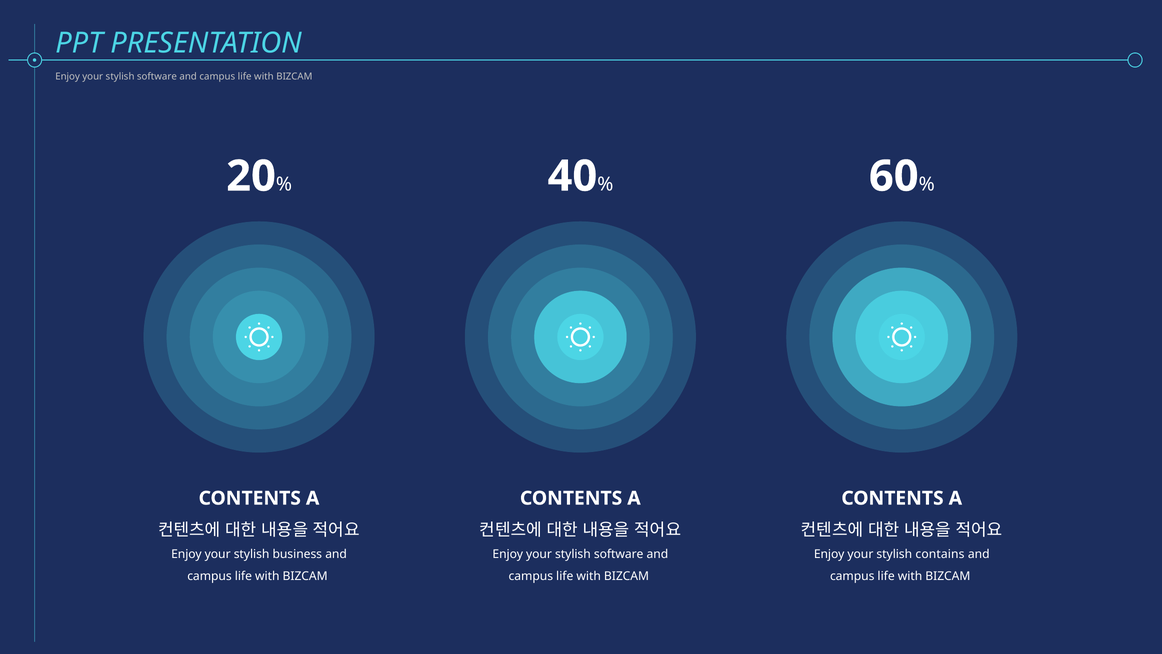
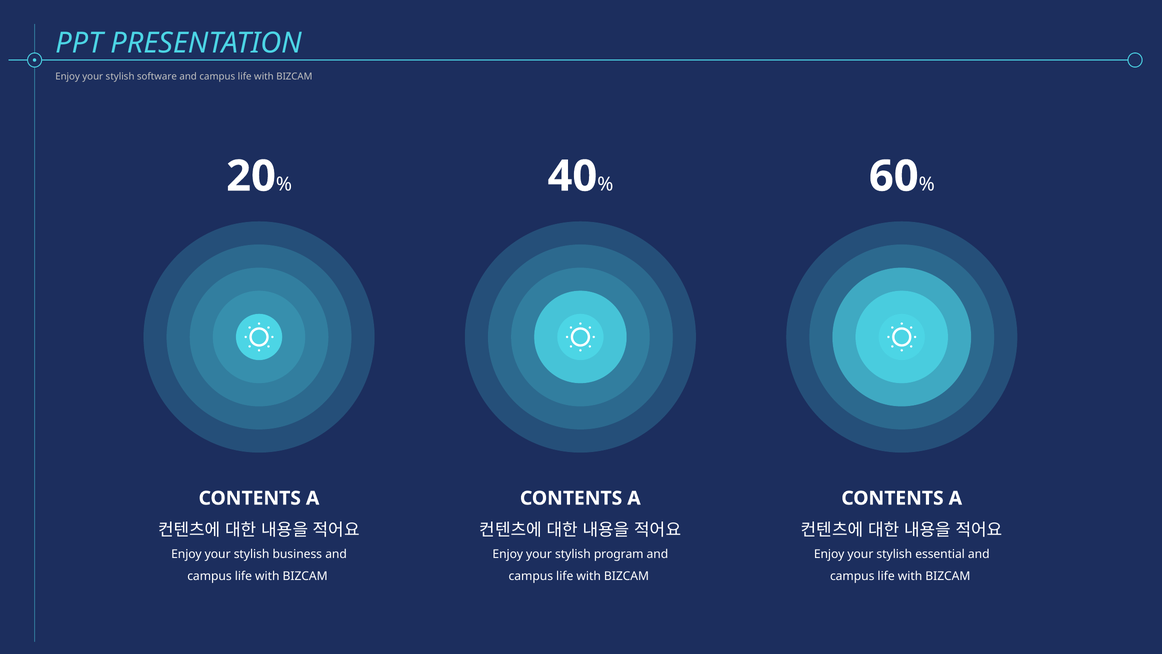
software at (619, 554): software -> program
contains: contains -> essential
